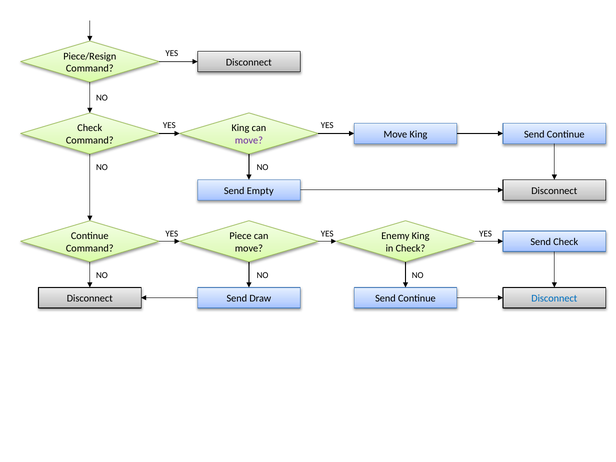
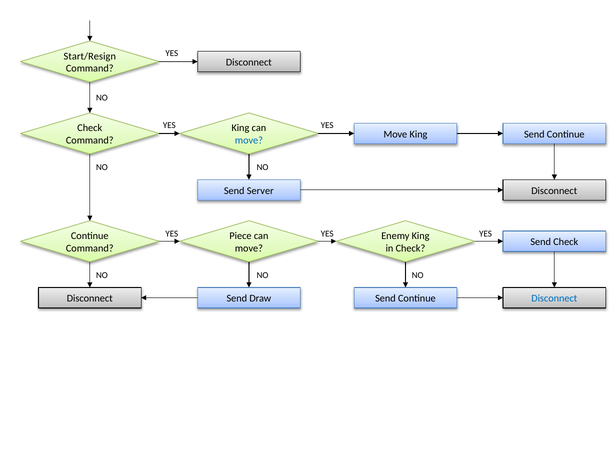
Piece/Resign: Piece/Resign -> Start/Resign
move at (249, 140) colour: purple -> blue
Empty: Empty -> Server
